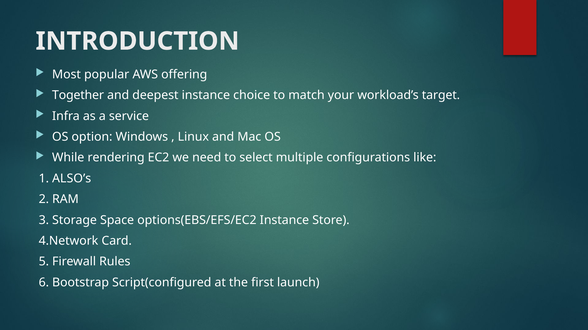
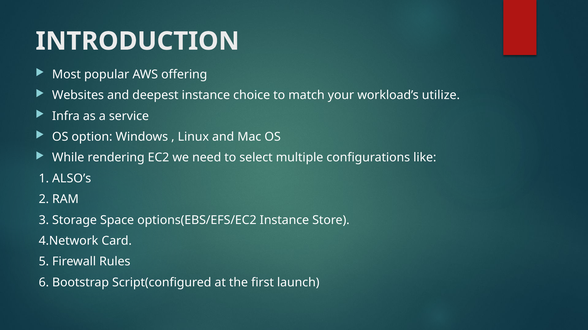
Together: Together -> Websites
target: target -> utilize
